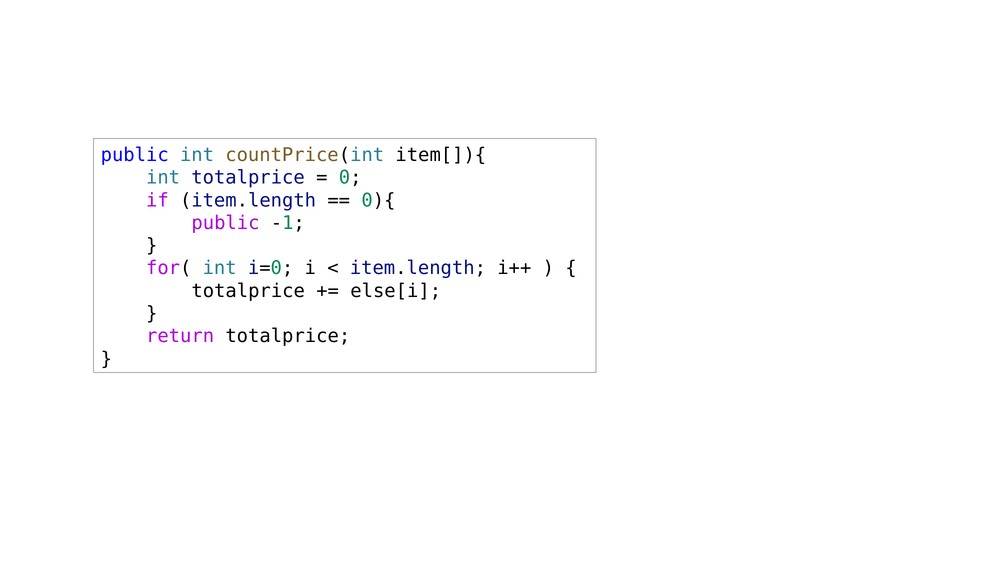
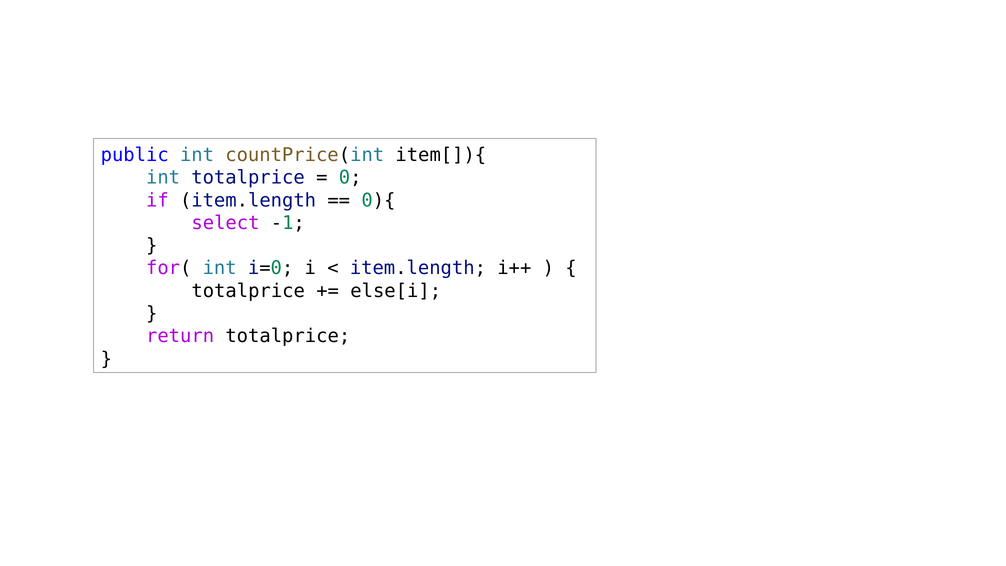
public at (226, 223): public -> select
